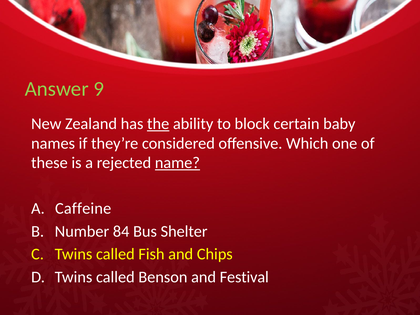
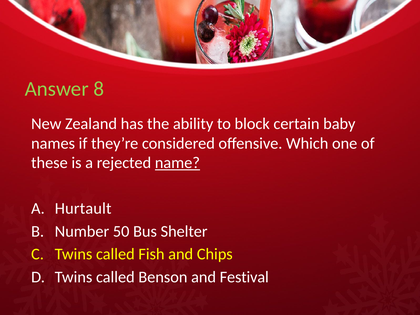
9: 9 -> 8
the underline: present -> none
Caffeine: Caffeine -> Hurtault
84: 84 -> 50
